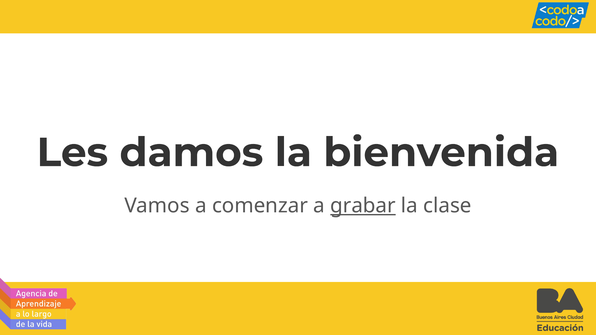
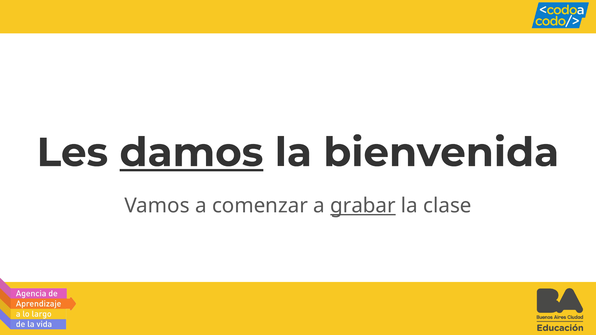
damos underline: none -> present
